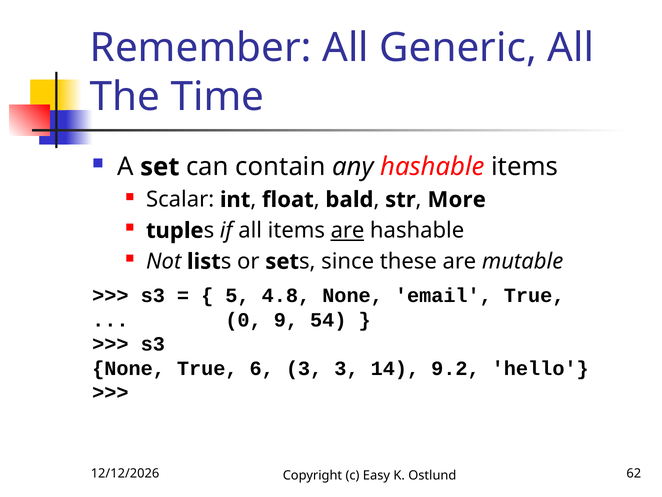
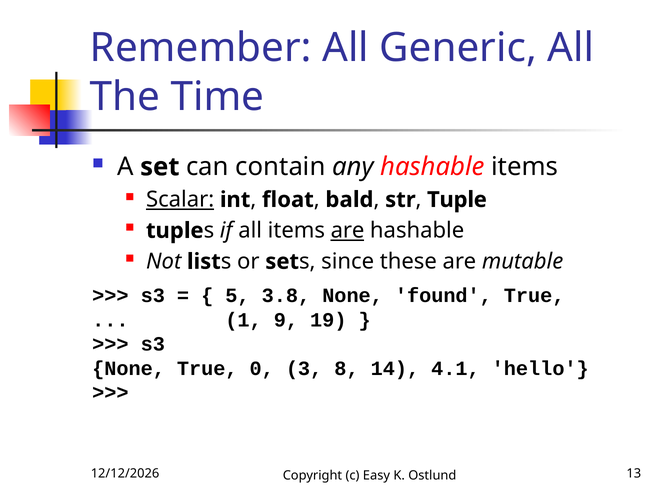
Scalar underline: none -> present
More at (457, 199): More -> Tuple
4.8: 4.8 -> 3.8
email: email -> found
0: 0 -> 1
54: 54 -> 19
6: 6 -> 0
3 3: 3 -> 8
9.2: 9.2 -> 4.1
62: 62 -> 13
